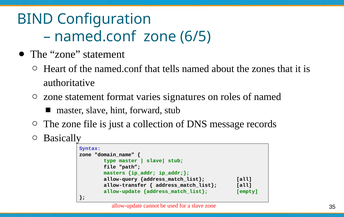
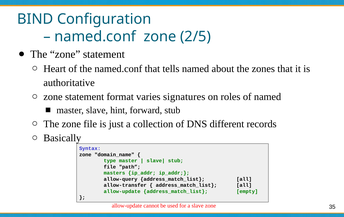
6/5: 6/5 -> 2/5
message: message -> different
